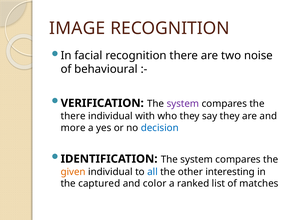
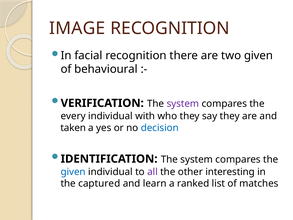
two noise: noise -> given
there at (73, 116): there -> every
more: more -> taken
given at (73, 172) colour: orange -> blue
all colour: blue -> purple
color: color -> learn
